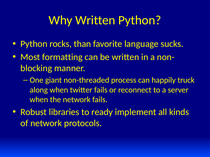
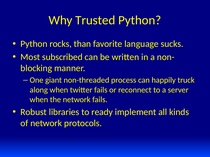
Why Written: Written -> Trusted
formatting: formatting -> subscribed
